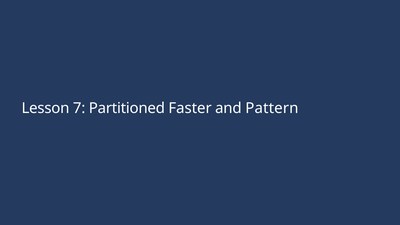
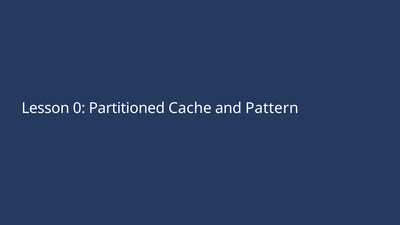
7: 7 -> 0
Faster: Faster -> Cache
